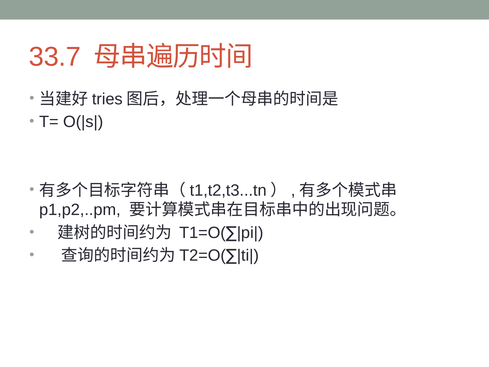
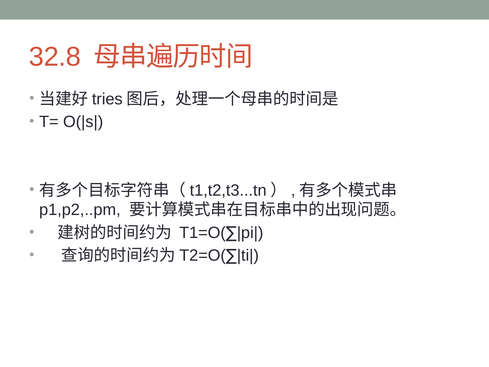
33.7: 33.7 -> 32.8
